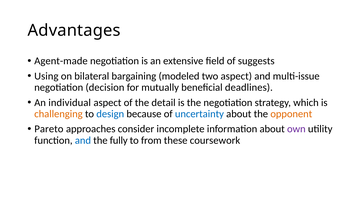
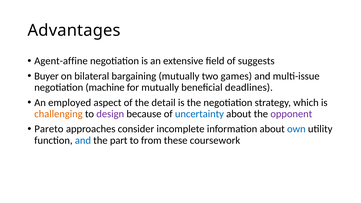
Agent-made: Agent-made -> Agent-affine
Using: Using -> Buyer
bargaining modeled: modeled -> mutually
two aspect: aspect -> games
decision: decision -> machine
individual: individual -> employed
design colour: blue -> purple
opponent colour: orange -> purple
own colour: purple -> blue
fully: fully -> part
